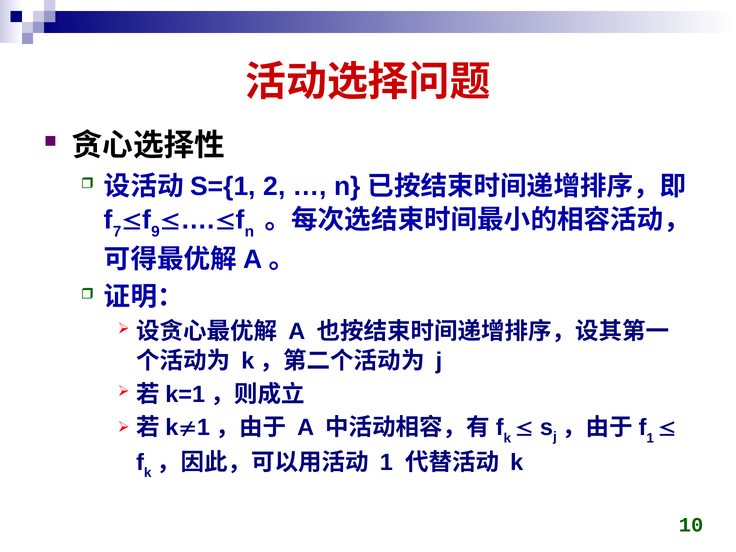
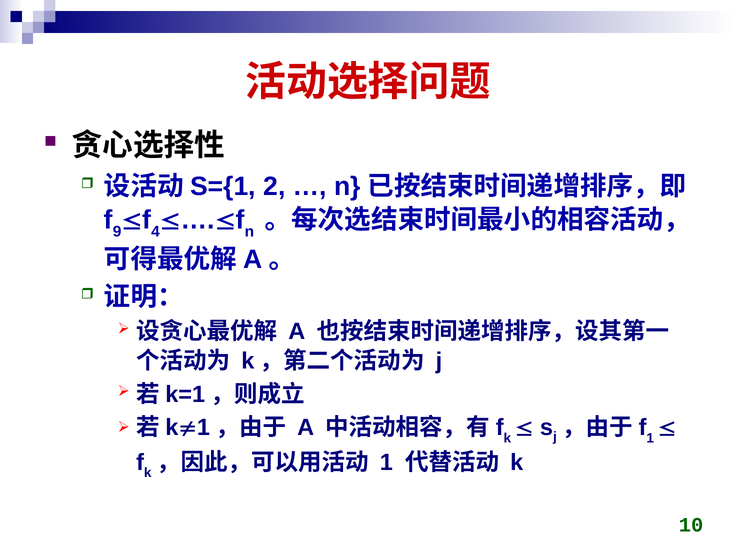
7: 7 -> 9
9: 9 -> 4
